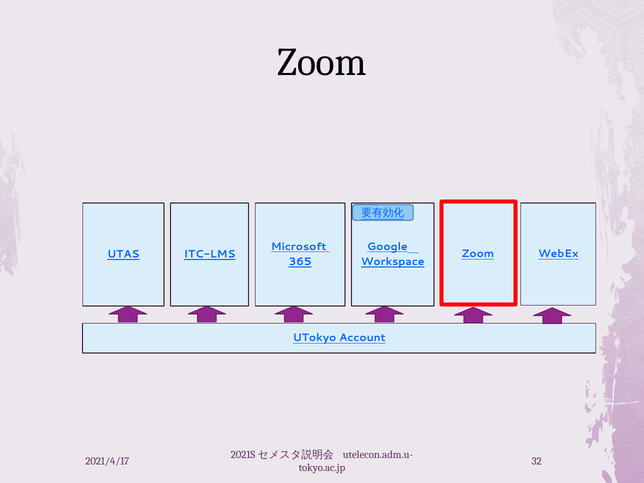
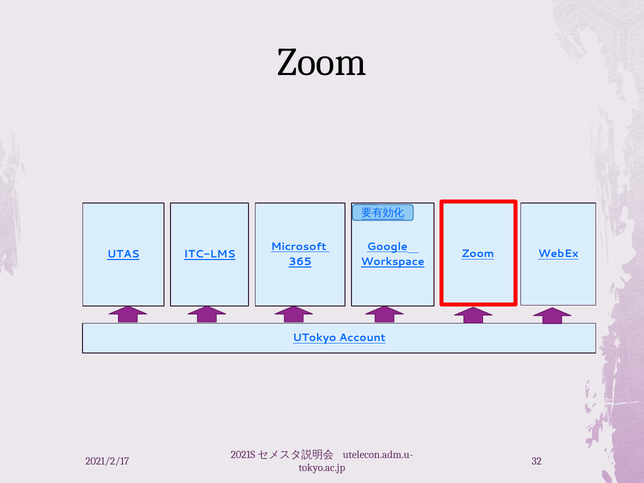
2021/4/17: 2021/4/17 -> 2021/2/17
